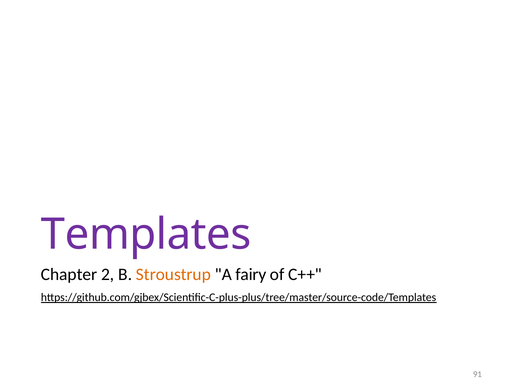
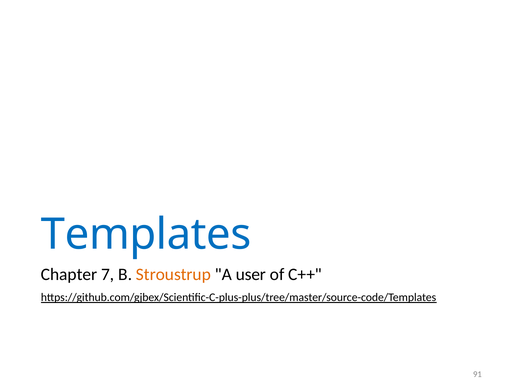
Templates colour: purple -> blue
2: 2 -> 7
fairy: fairy -> user
